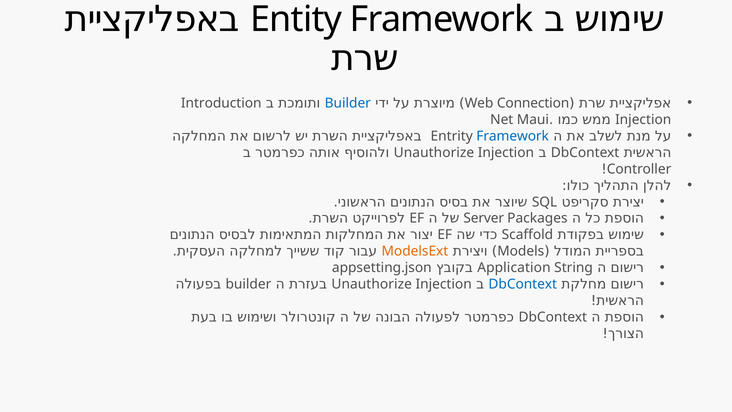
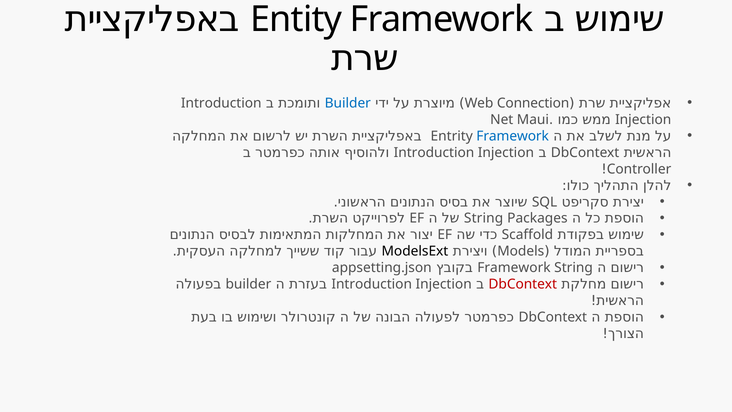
Unauthorize at (434, 152): Unauthorize -> Introduction
Server at (484, 218): Server -> String
ModelsExt colour: orange -> black
Application at (514, 268): Application -> Framework
Unauthorize at (372, 284): Unauthorize -> Introduction
DbContext at (523, 284) colour: blue -> red
